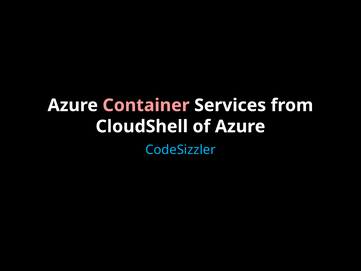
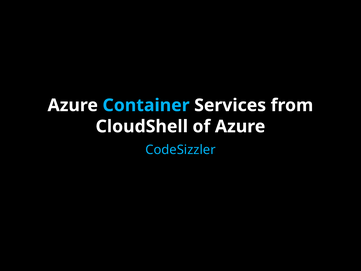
Container colour: pink -> light blue
